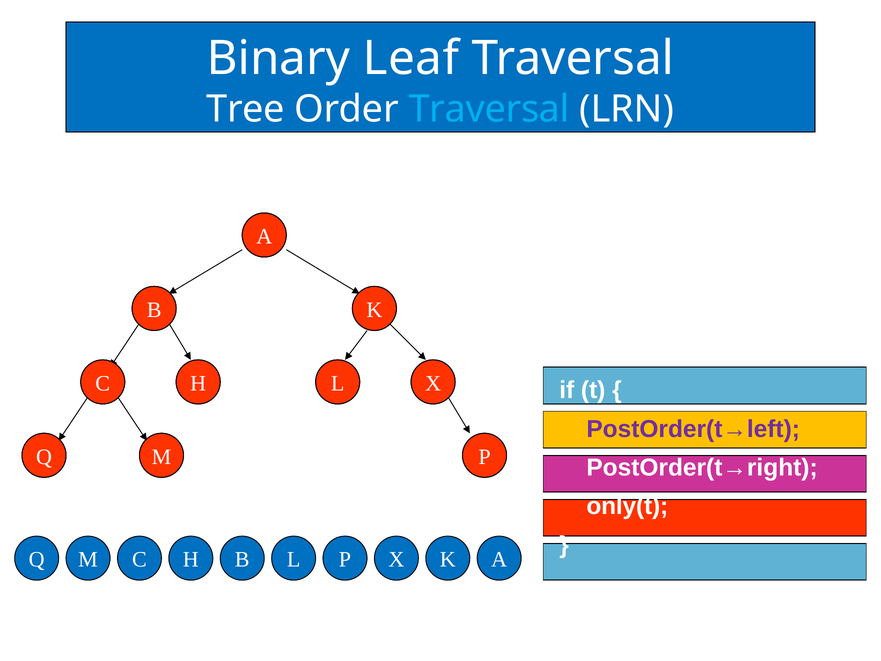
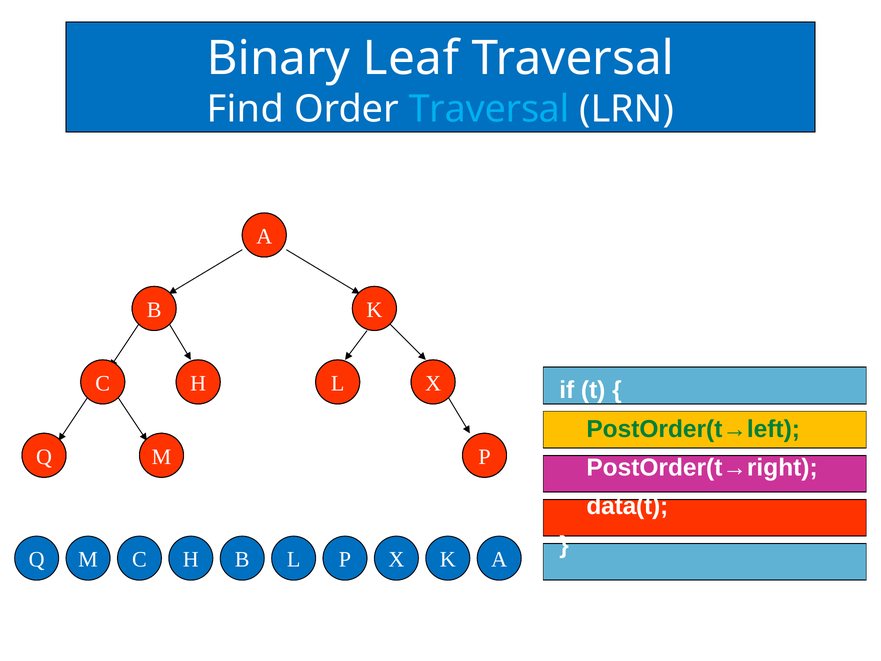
Tree: Tree -> Find
PostOrder(t→left colour: purple -> green
only(t: only(t -> data(t
